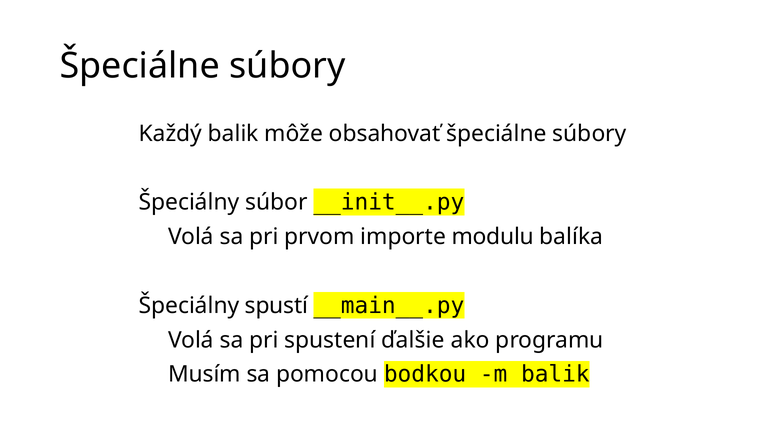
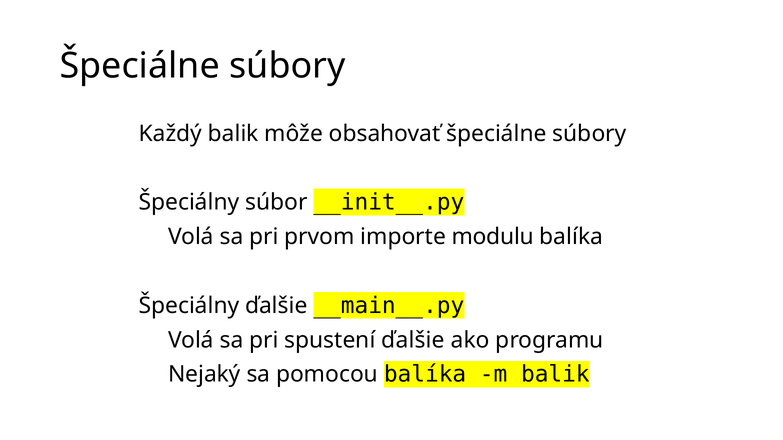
Špeciálny spustí: spustí -> ďalšie
Musím: Musím -> Nejaký
pomocou bodkou: bodkou -> balíka
